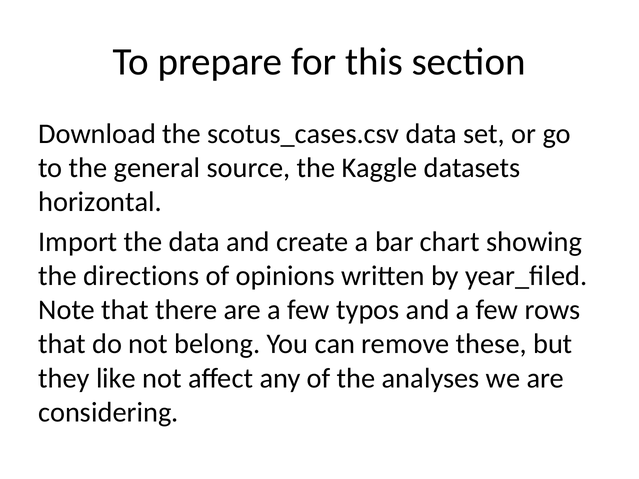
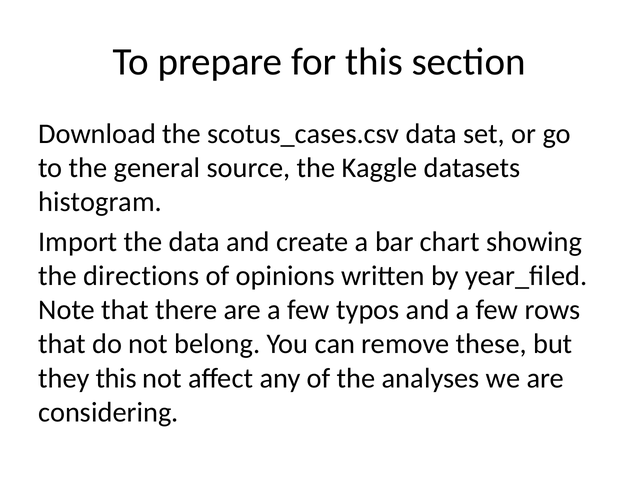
horizontal: horizontal -> histogram
they like: like -> this
